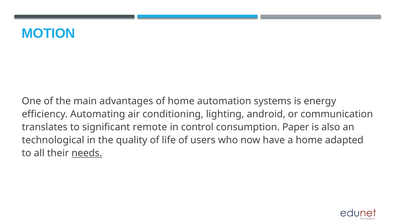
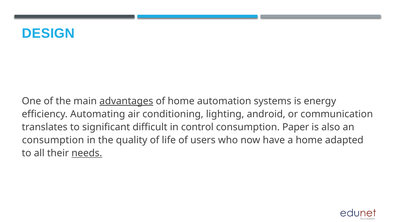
MOTION: MOTION -> DESIGN
advantages underline: none -> present
remote: remote -> difficult
technological at (53, 140): technological -> consumption
